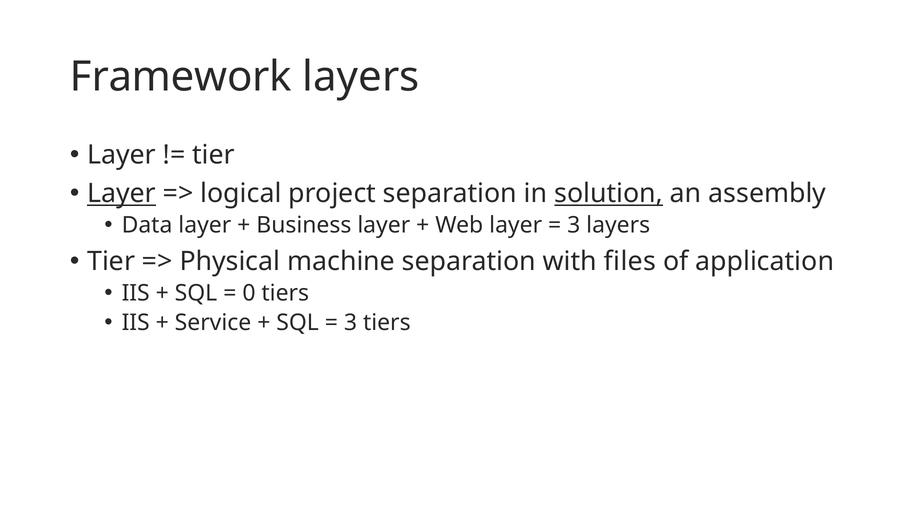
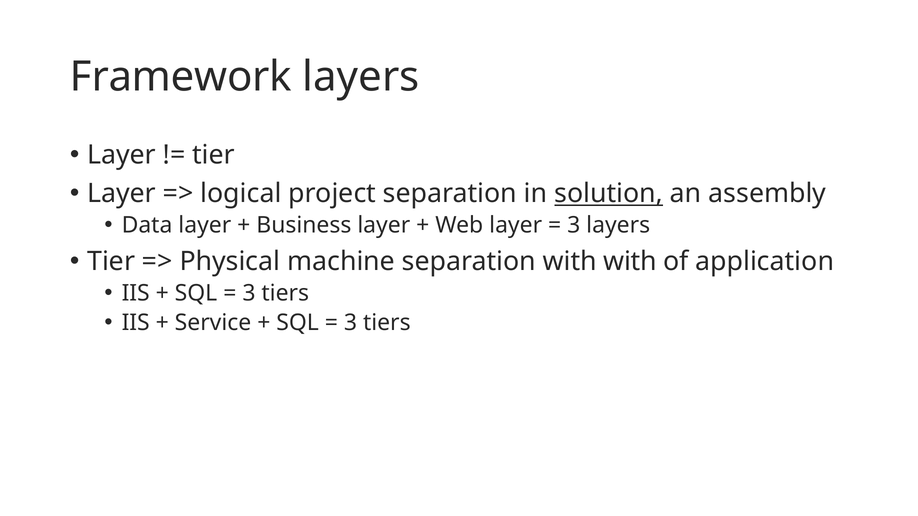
Layer at (122, 194) underline: present -> none
with files: files -> with
0 at (249, 293): 0 -> 3
